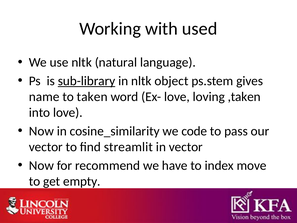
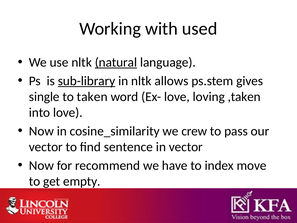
natural underline: none -> present
object: object -> allows
name: name -> single
code: code -> crew
streamlit: streamlit -> sentence
